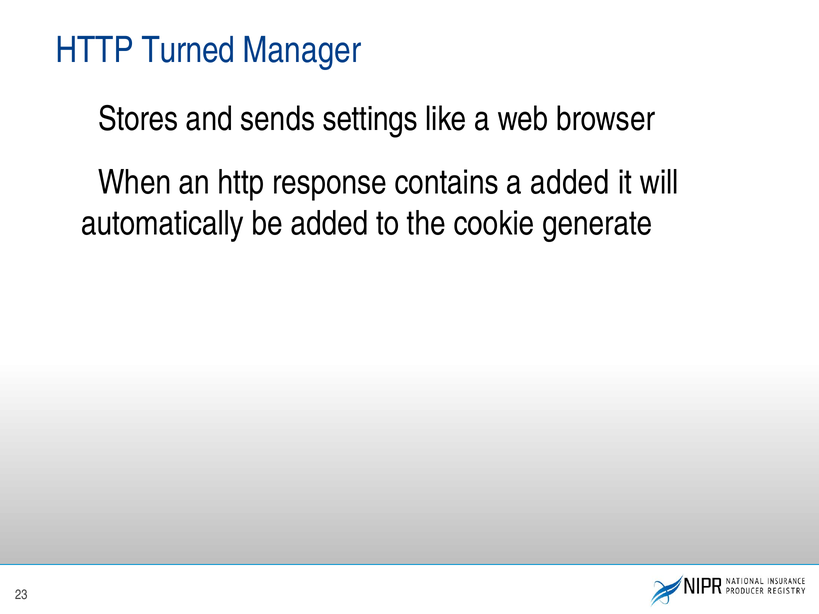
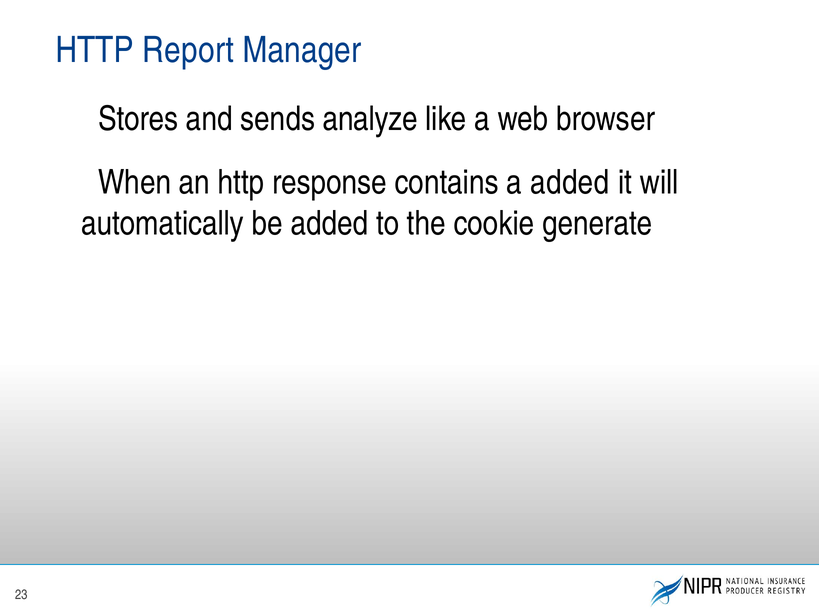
Turned: Turned -> Report
settings: settings -> analyze
